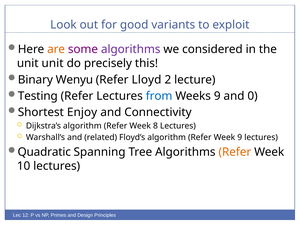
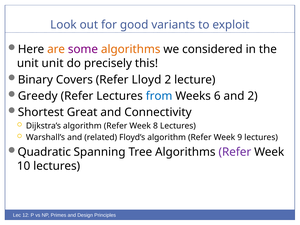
algorithms at (131, 49) colour: purple -> orange
Wenyu: Wenyu -> Covers
Testing: Testing -> Greedy
Weeks 9: 9 -> 6
and 0: 0 -> 2
Enjoy: Enjoy -> Great
Refer at (235, 152) colour: orange -> purple
